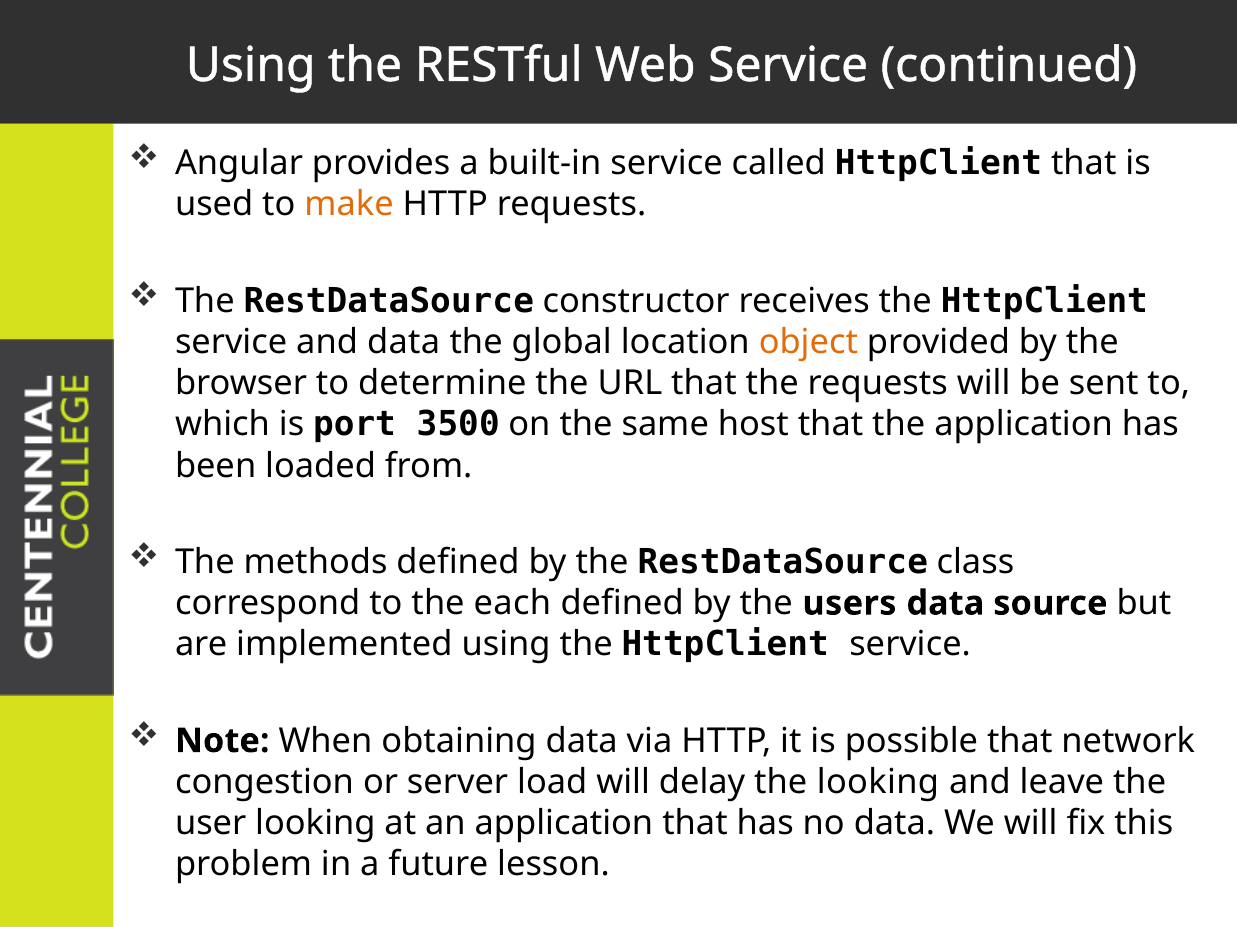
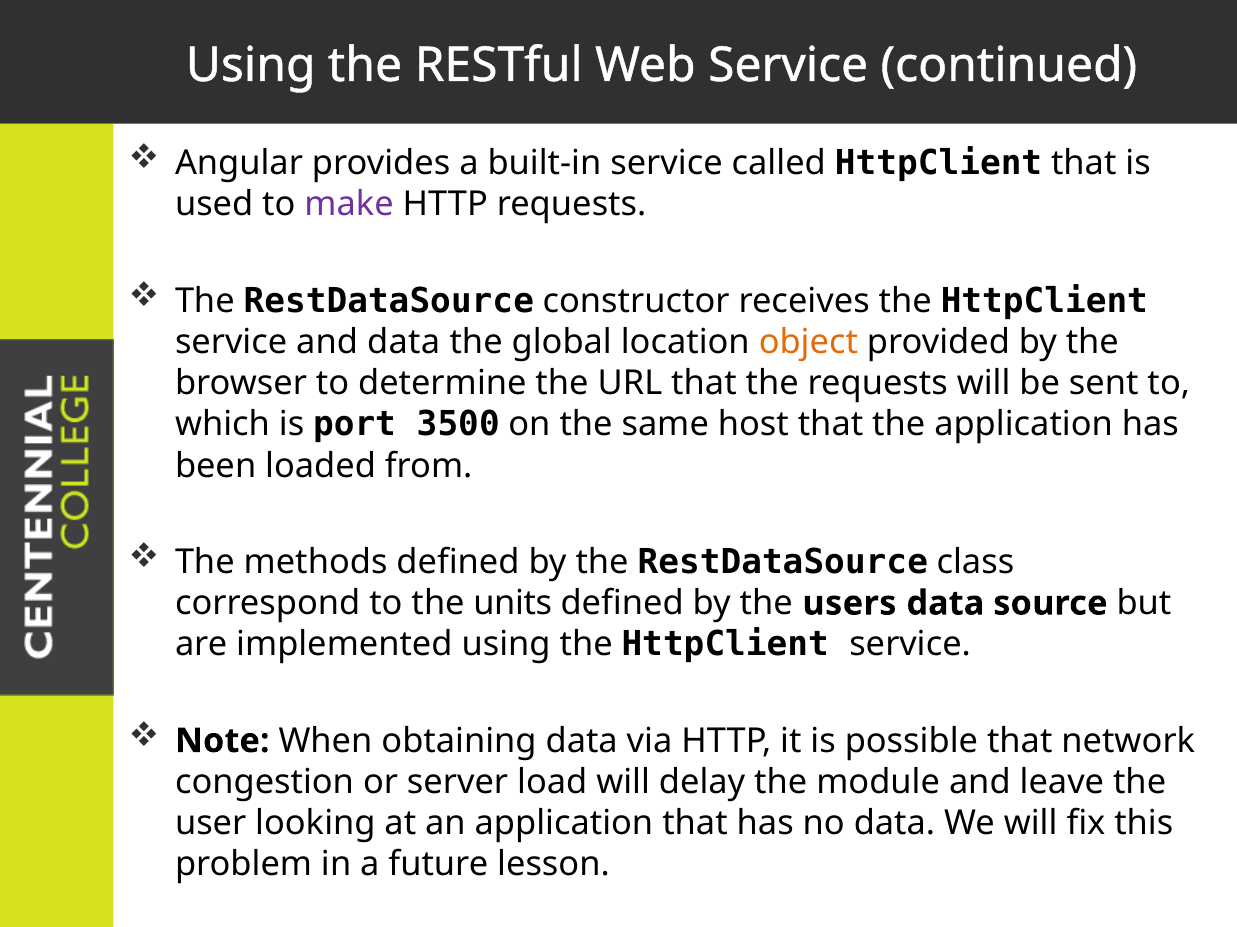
make colour: orange -> purple
each: each -> units
the looking: looking -> module
